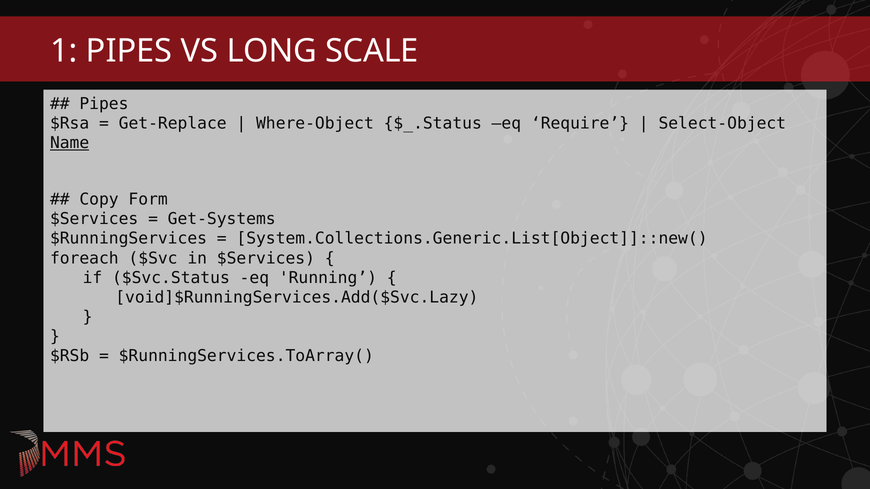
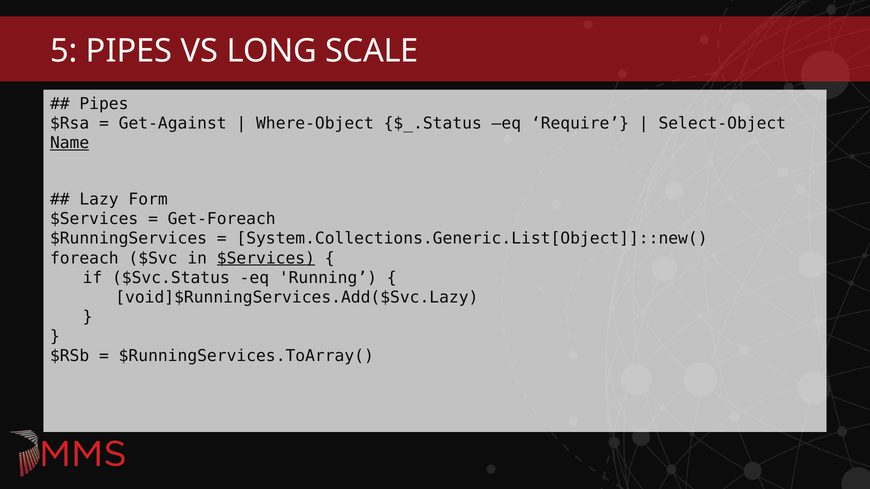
1: 1 -> 5
Get-Replace: Get-Replace -> Get-Against
Copy: Copy -> Lazy
Get-Systems: Get-Systems -> Get-Foreach
$Services at (266, 258) underline: none -> present
